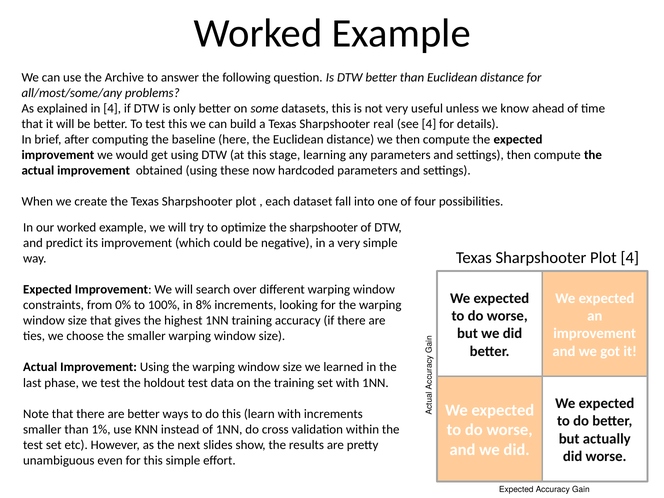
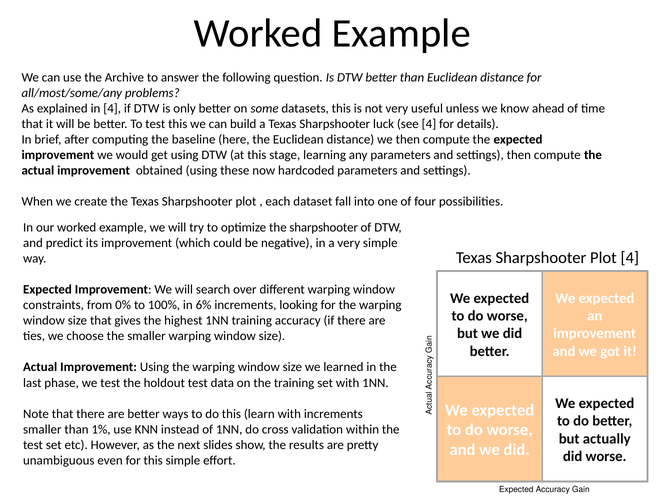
real: real -> luck
8%: 8% -> 6%
